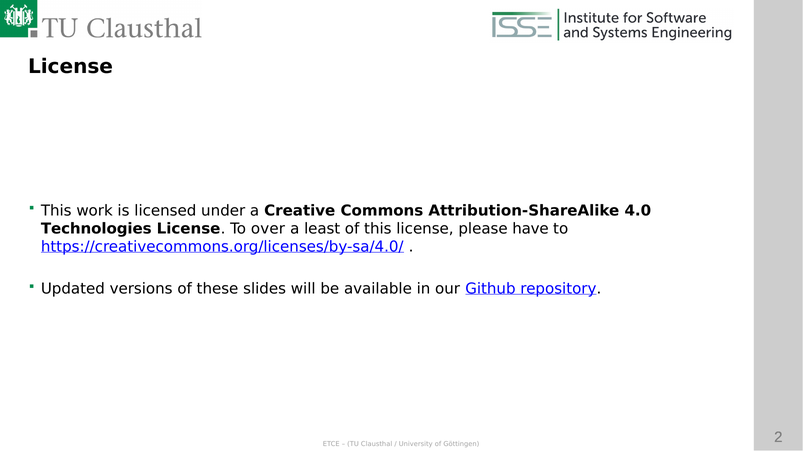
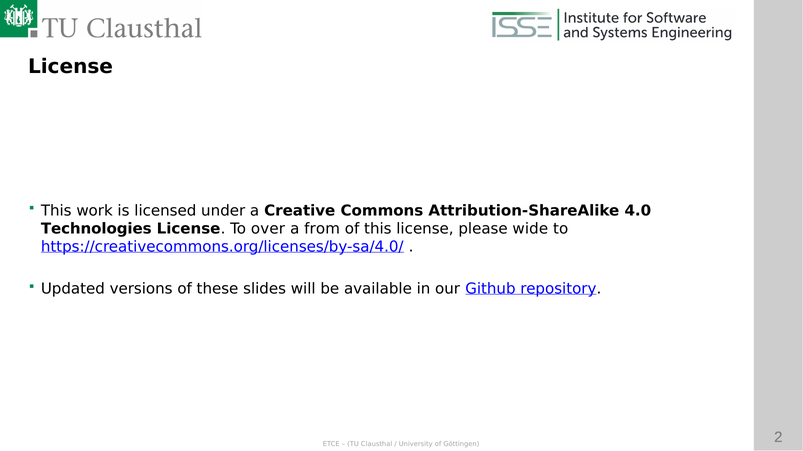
least: least -> from
have: have -> wide
